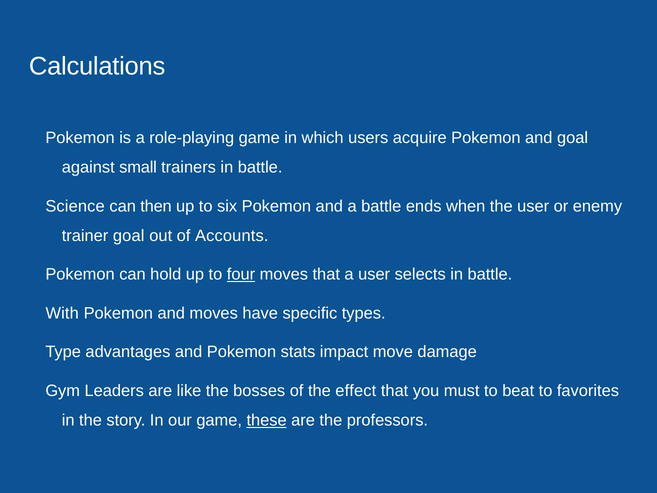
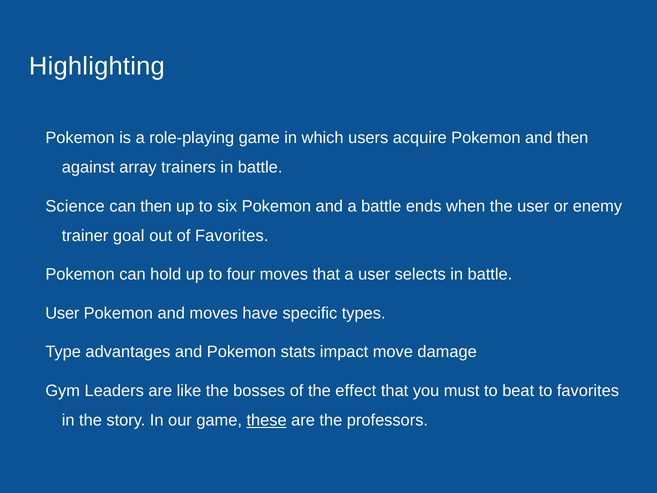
Calculations: Calculations -> Highlighting
and goal: goal -> then
small: small -> array
of Accounts: Accounts -> Favorites
four underline: present -> none
With at (62, 313): With -> User
